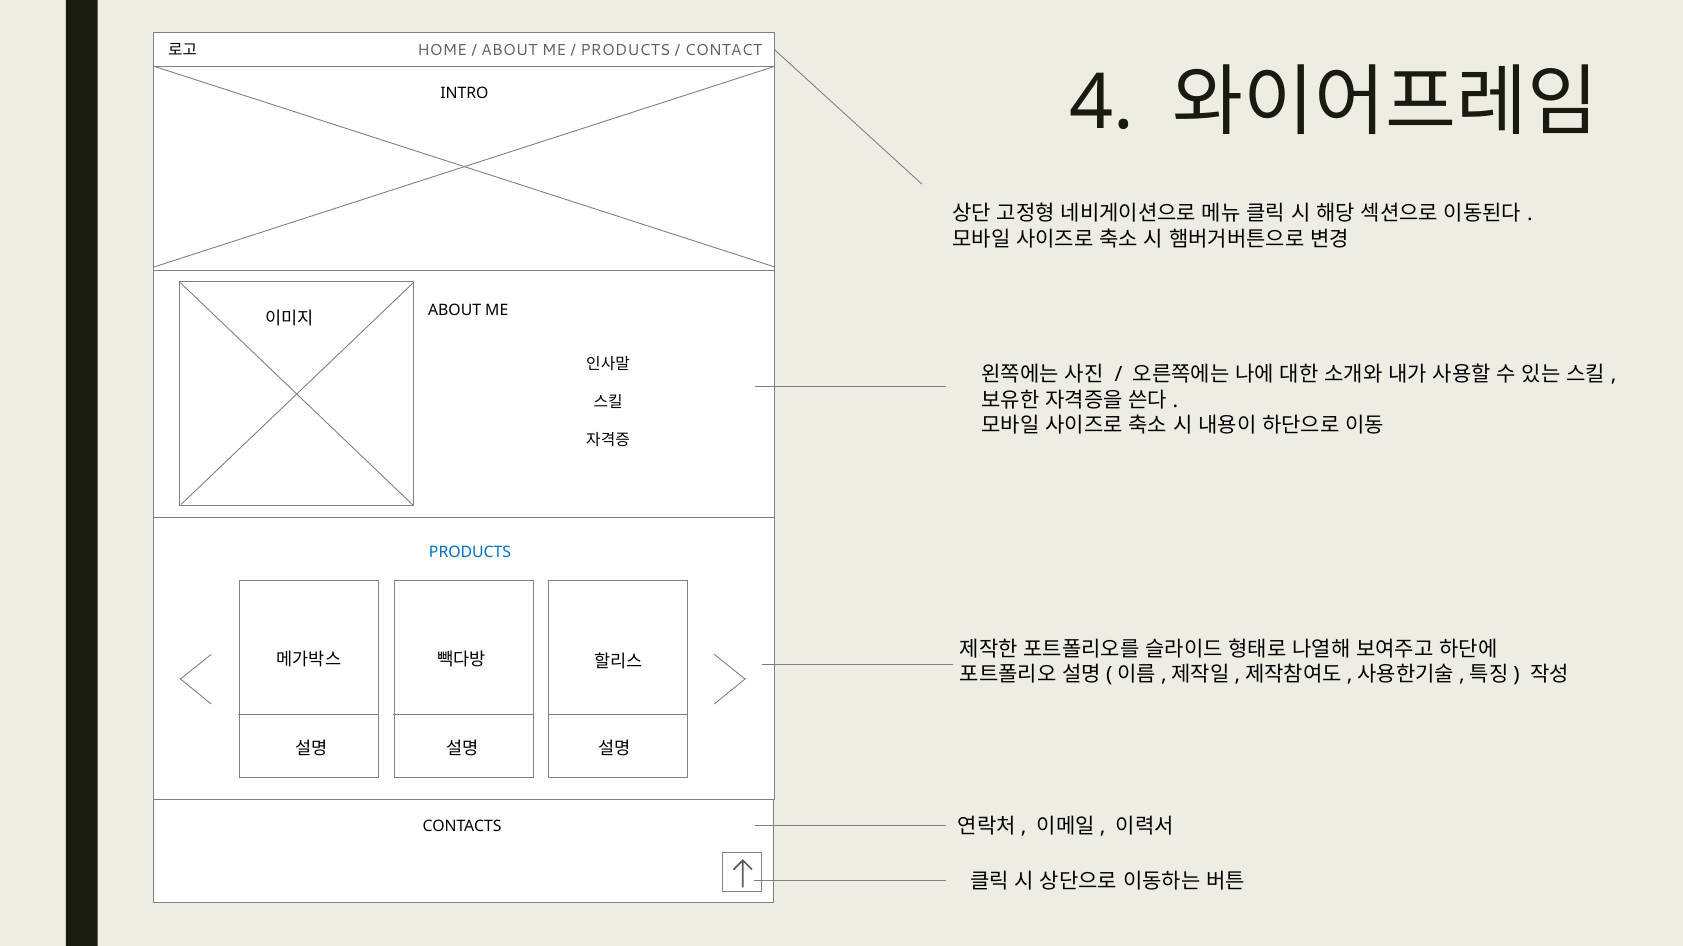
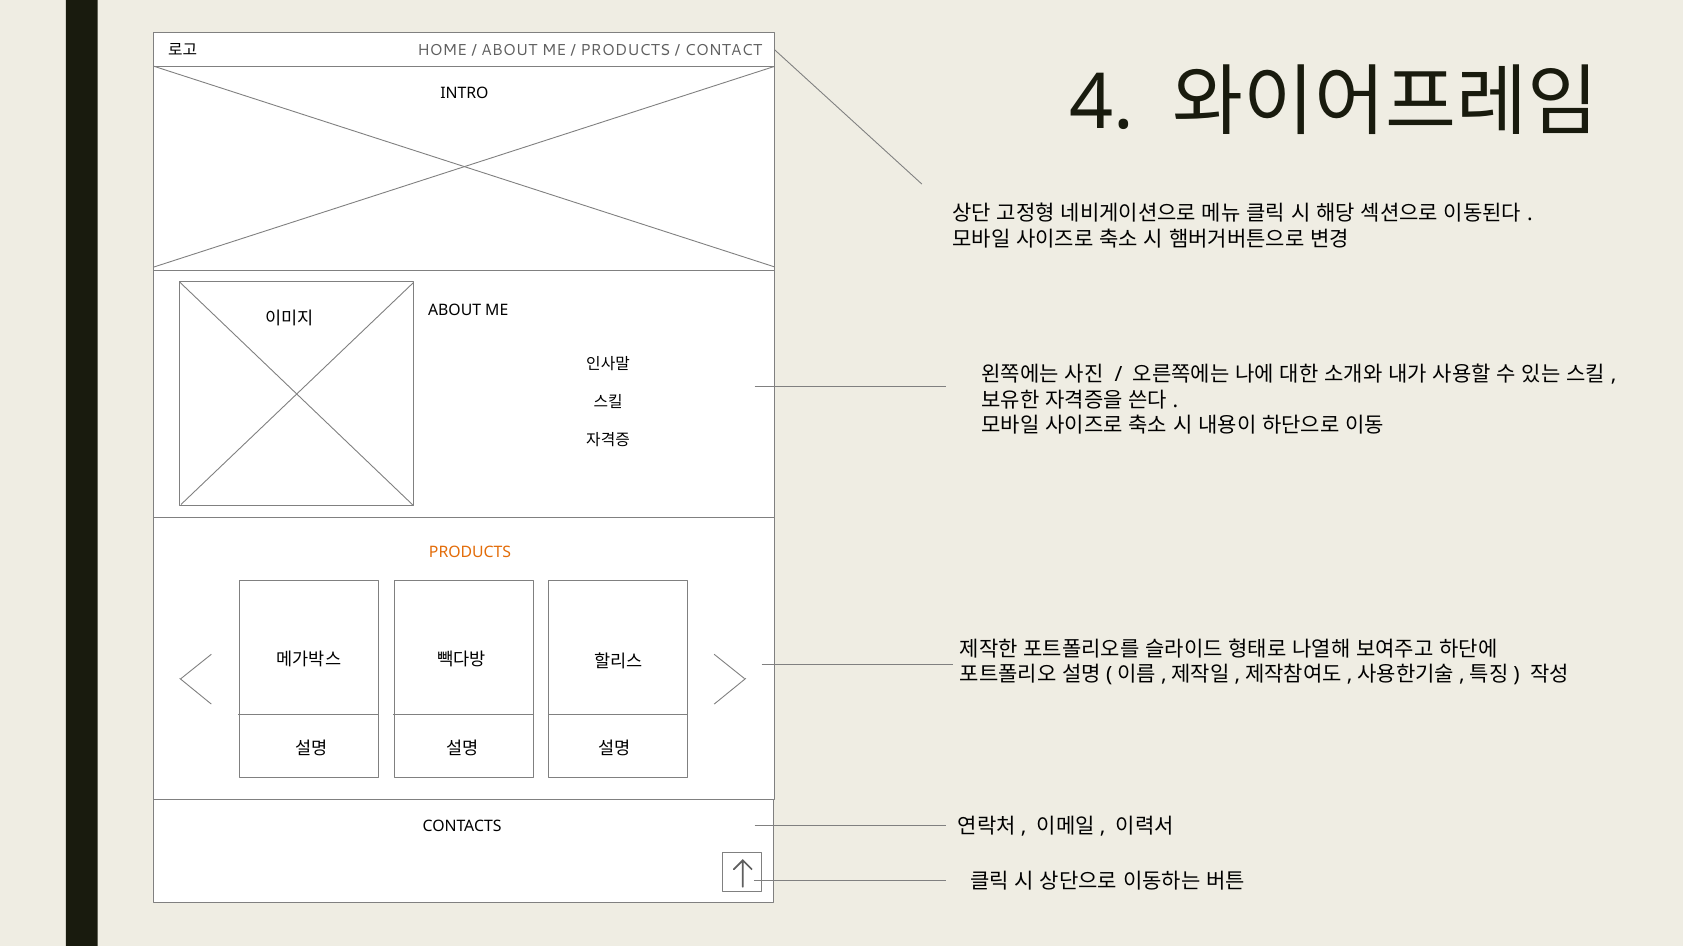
PRODUCTS at (470, 553) colour: blue -> orange
